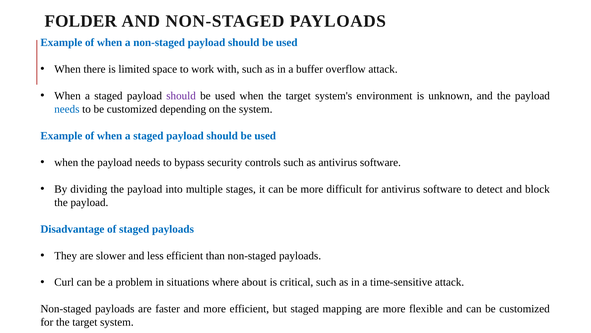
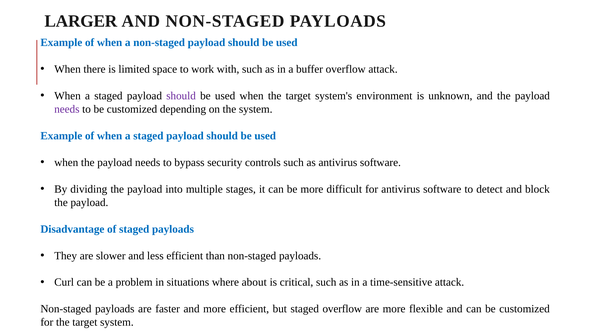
FOLDER: FOLDER -> LARGER
needs at (67, 109) colour: blue -> purple
staged mapping: mapping -> overflow
